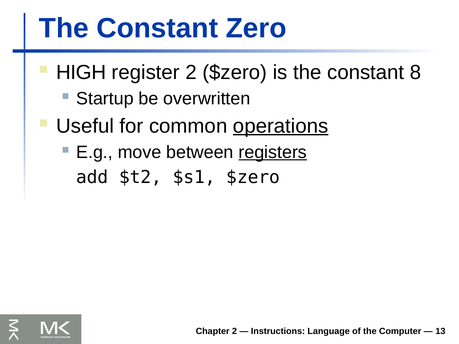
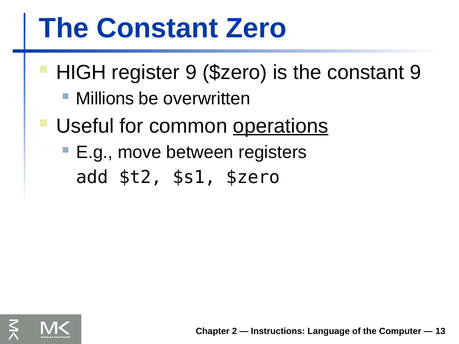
register 2: 2 -> 9
constant 8: 8 -> 9
Startup: Startup -> Millions
registers underline: present -> none
